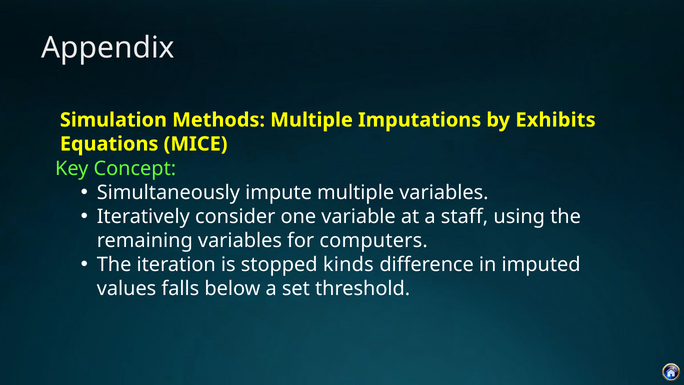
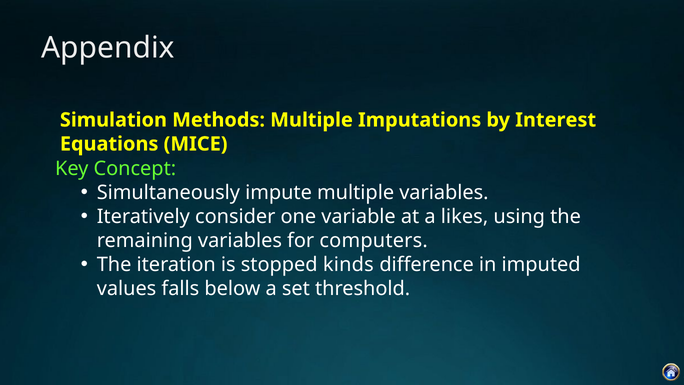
Exhibits: Exhibits -> Interest
staff: staff -> likes
